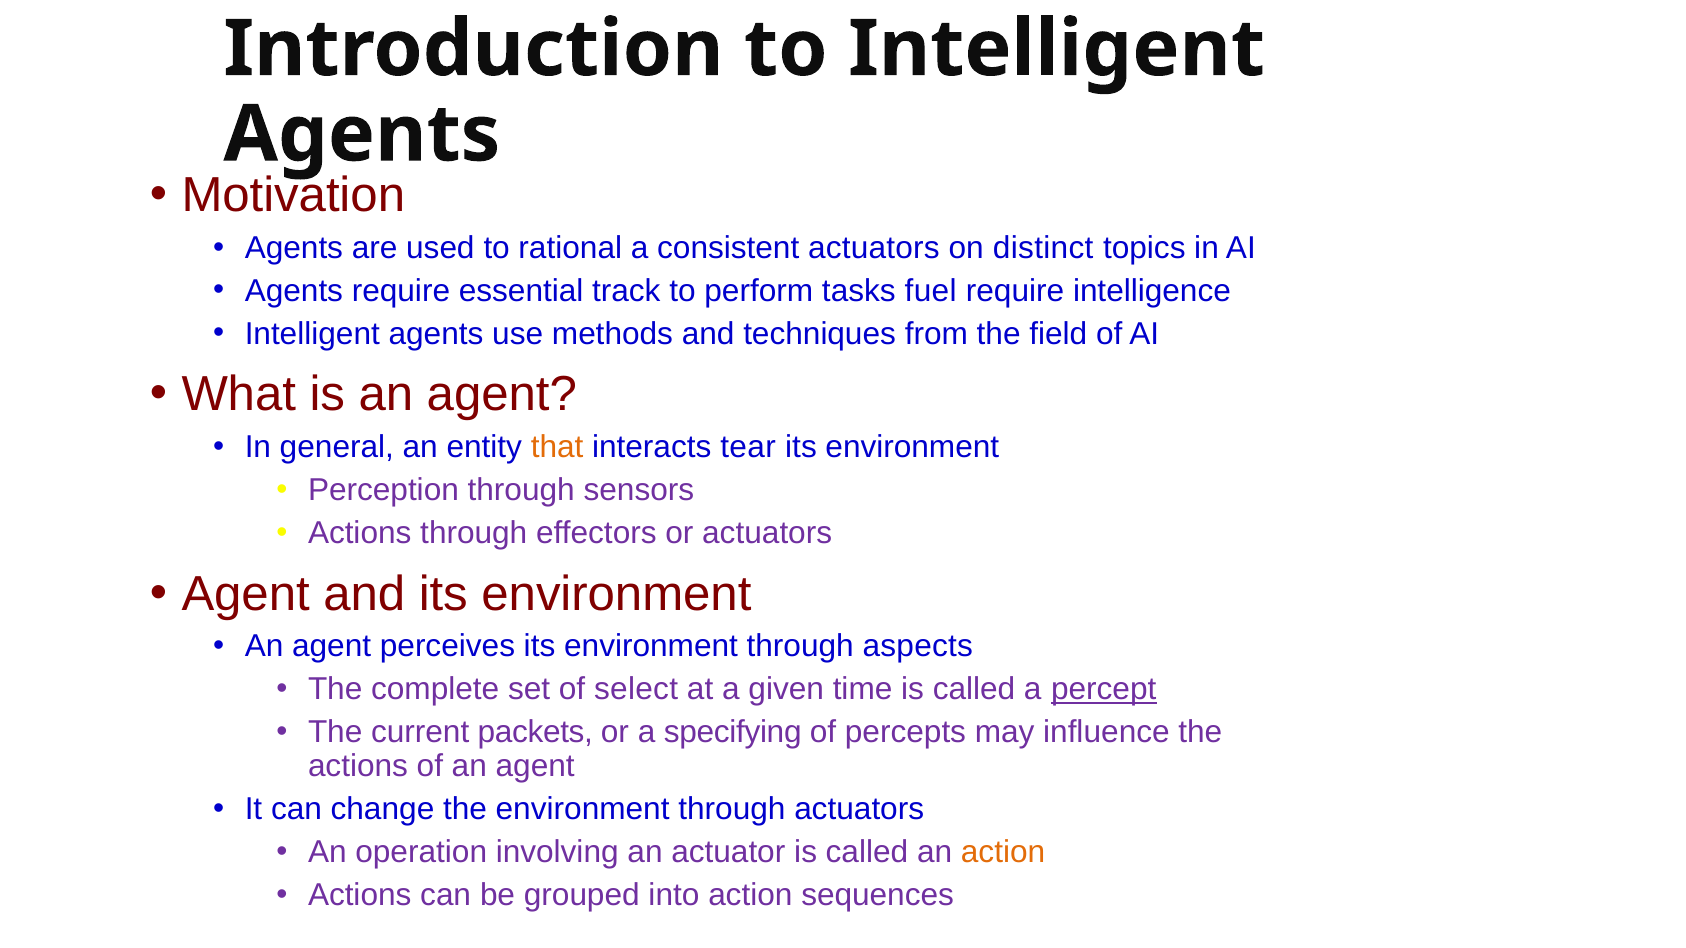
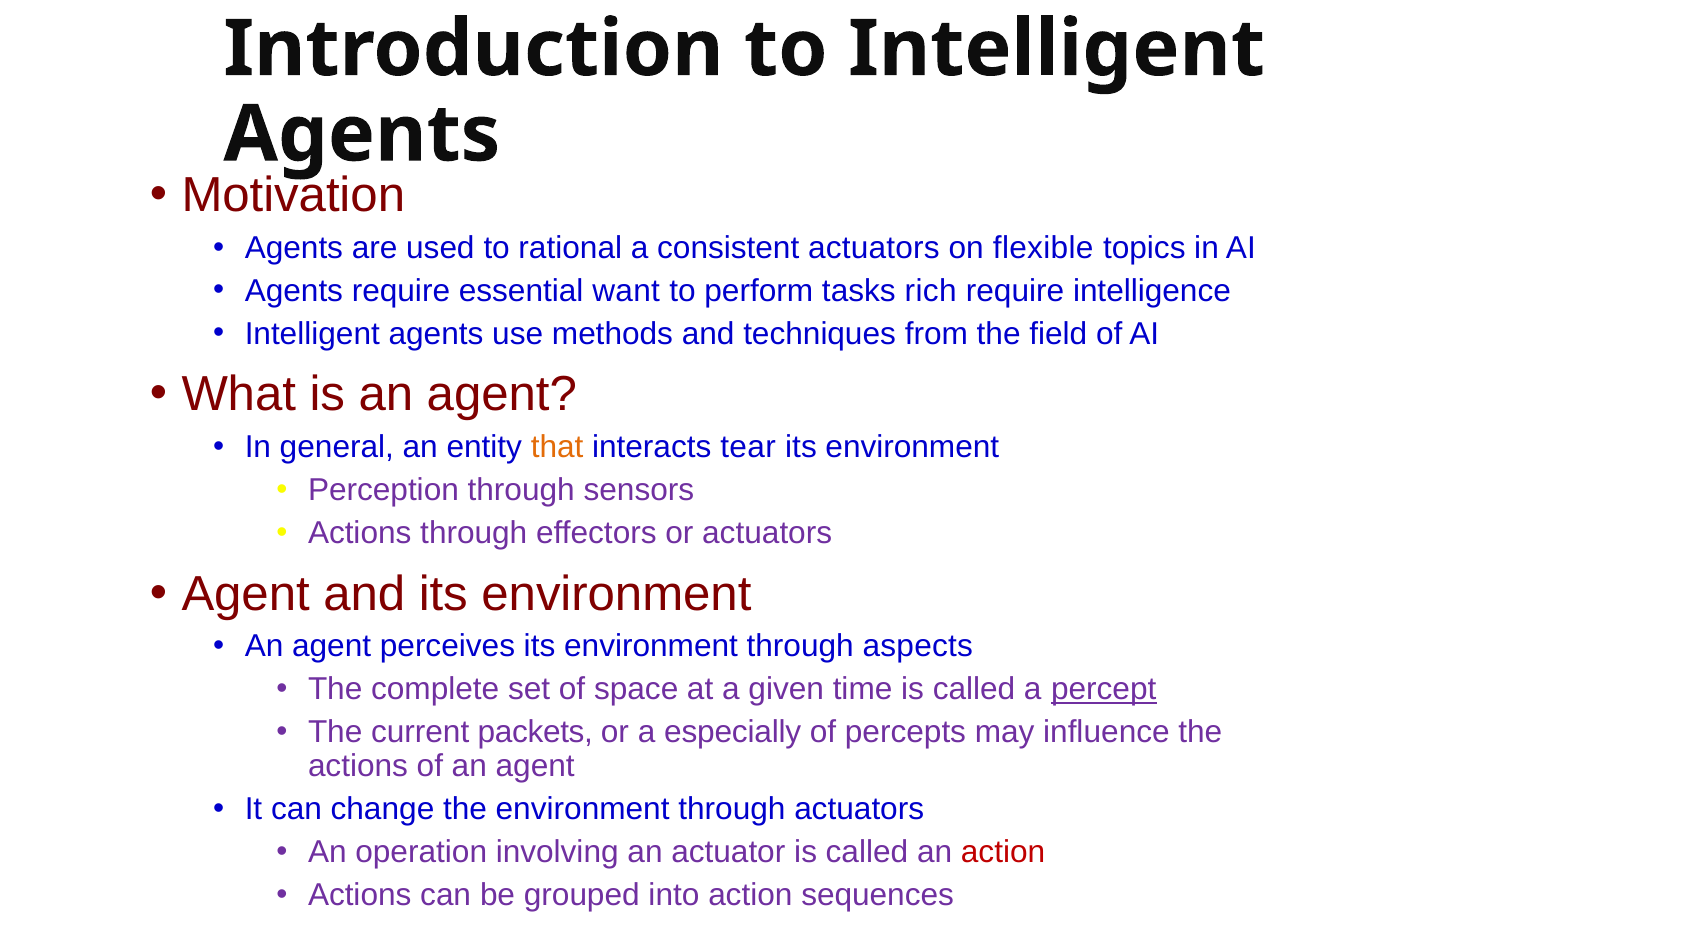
distinct: distinct -> flexible
track: track -> want
fuel: fuel -> rich
select: select -> space
specifying: specifying -> especially
action at (1003, 853) colour: orange -> red
